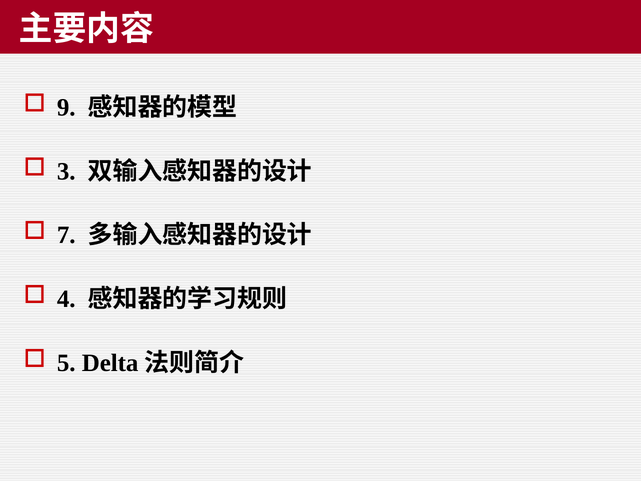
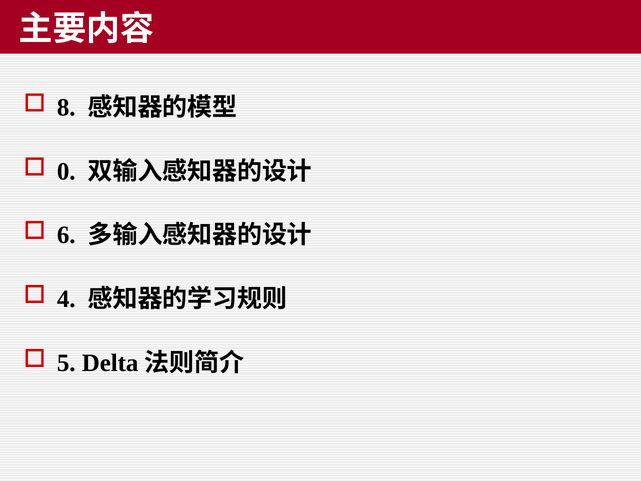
9: 9 -> 8
3: 3 -> 0
7: 7 -> 6
